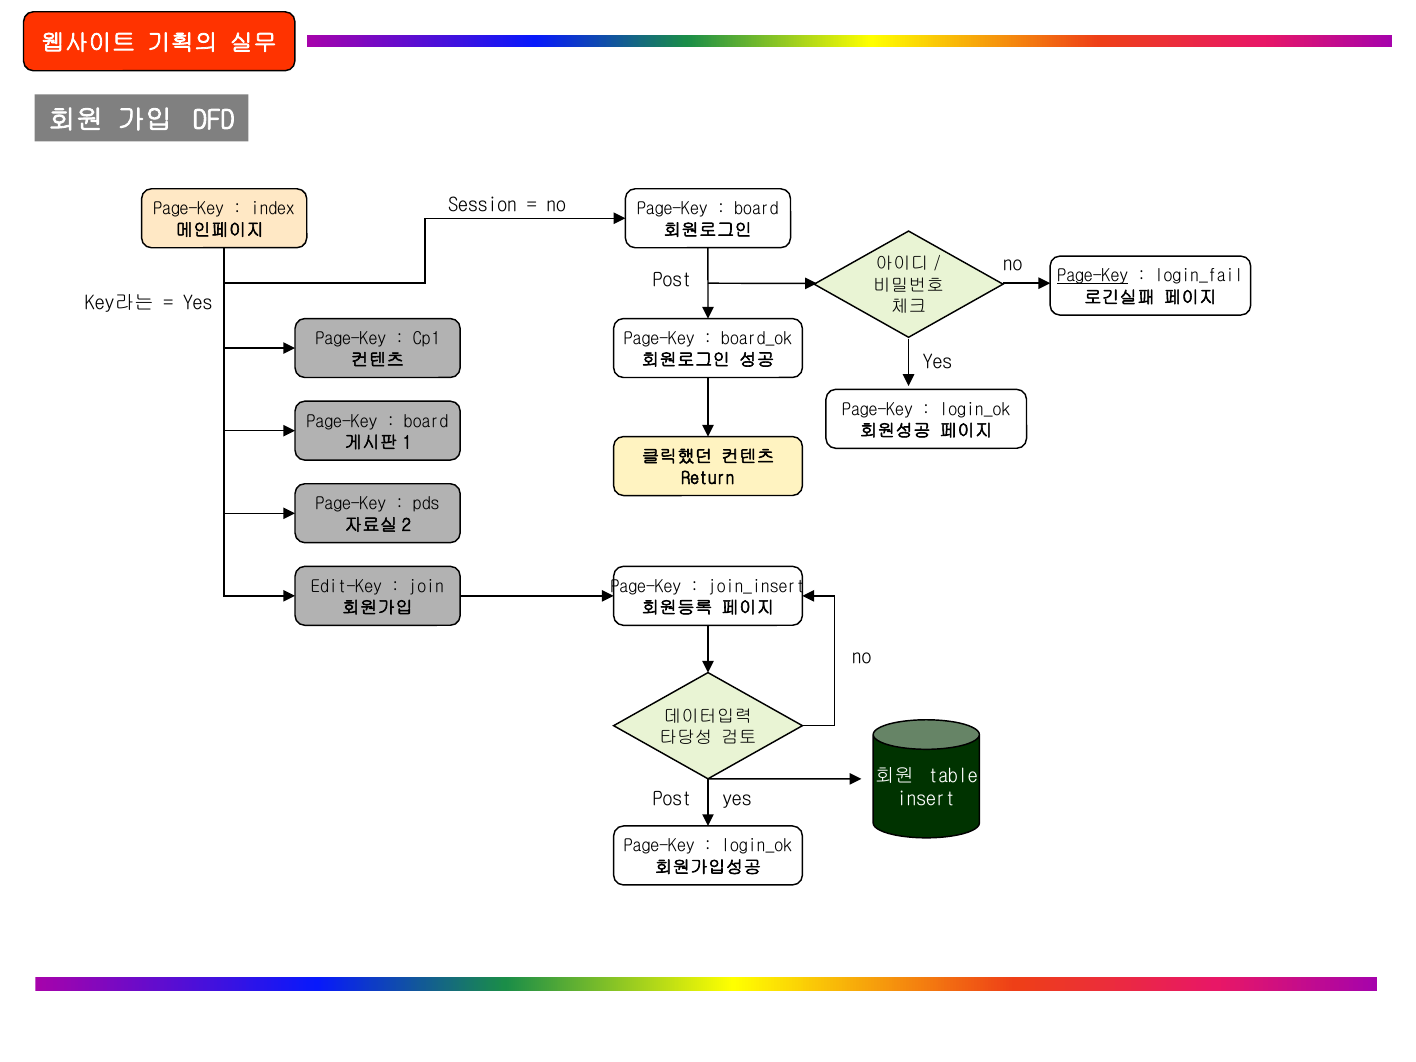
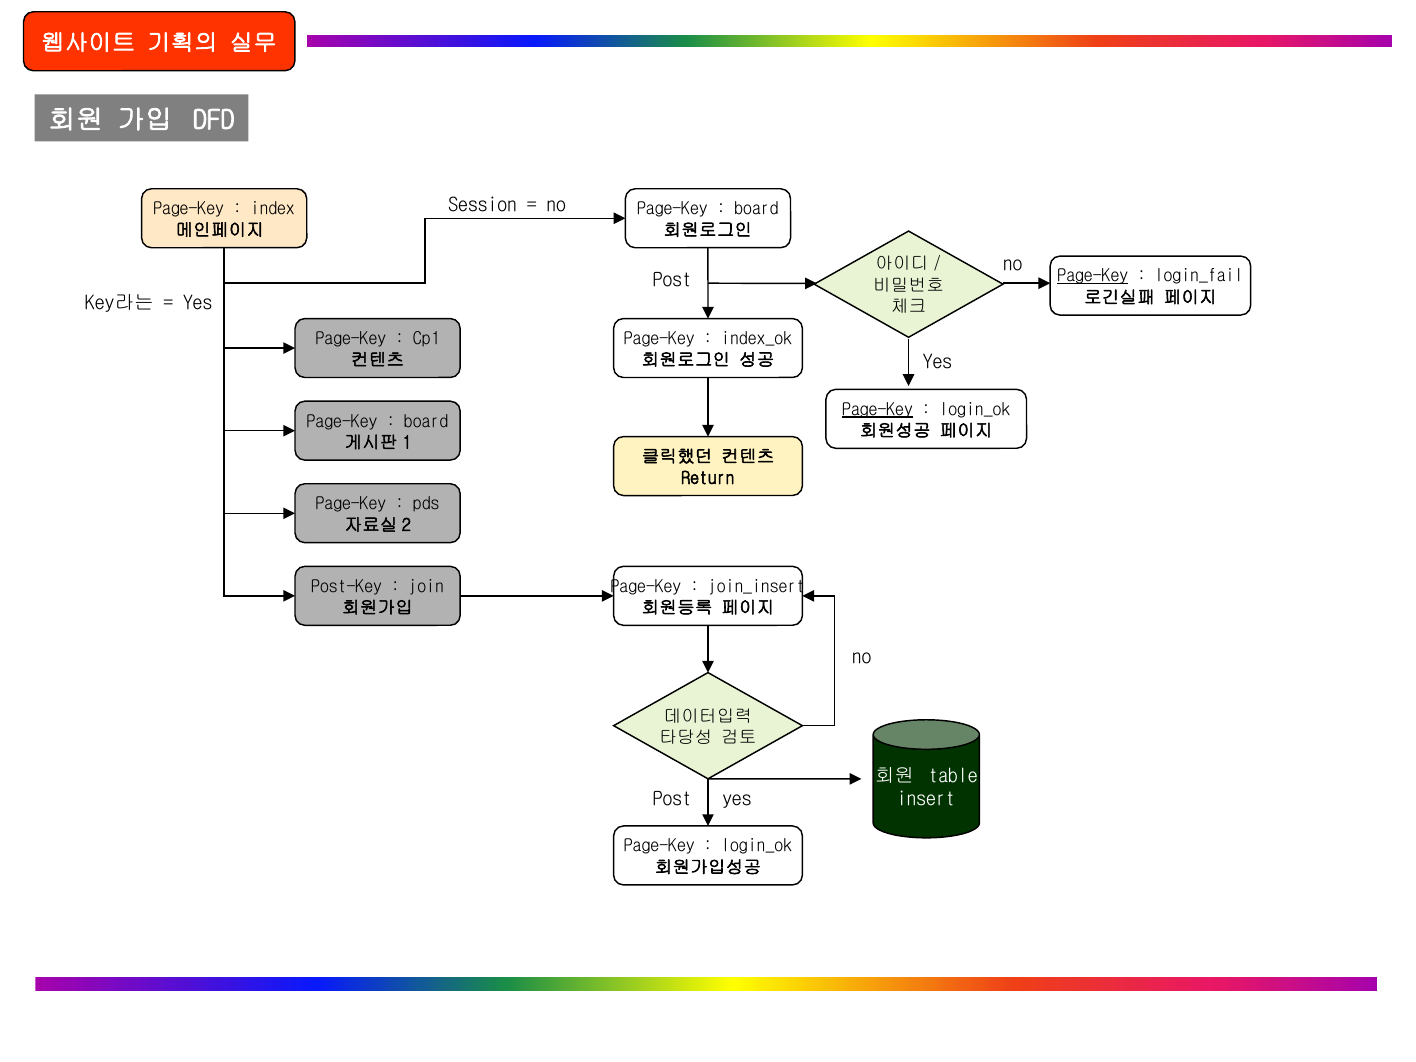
board_ok: board_ok -> index_ok
Page-Key at (878, 409) underline: none -> present
Edit-Key: Edit-Key -> Post-Key
